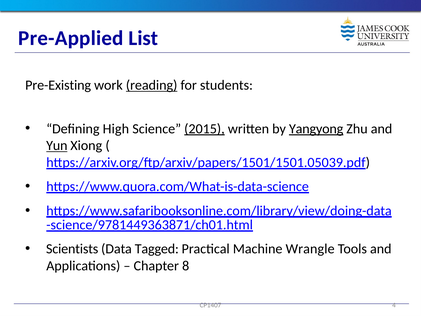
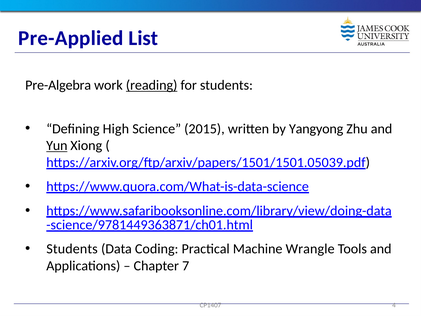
Pre-Existing: Pre-Existing -> Pre-Algebra
2015 underline: present -> none
Yangyong underline: present -> none
Scientists at (72, 249): Scientists -> Students
Tagged: Tagged -> Coding
8: 8 -> 7
